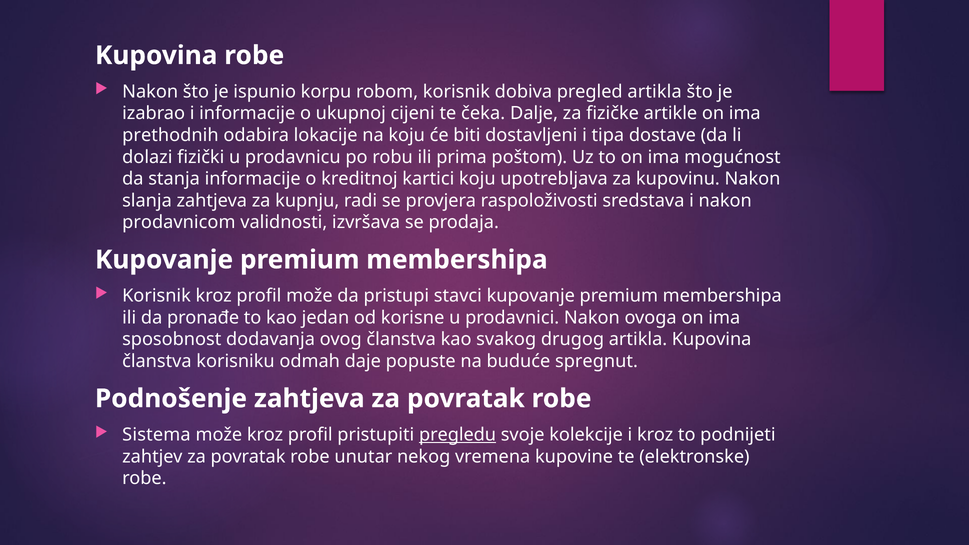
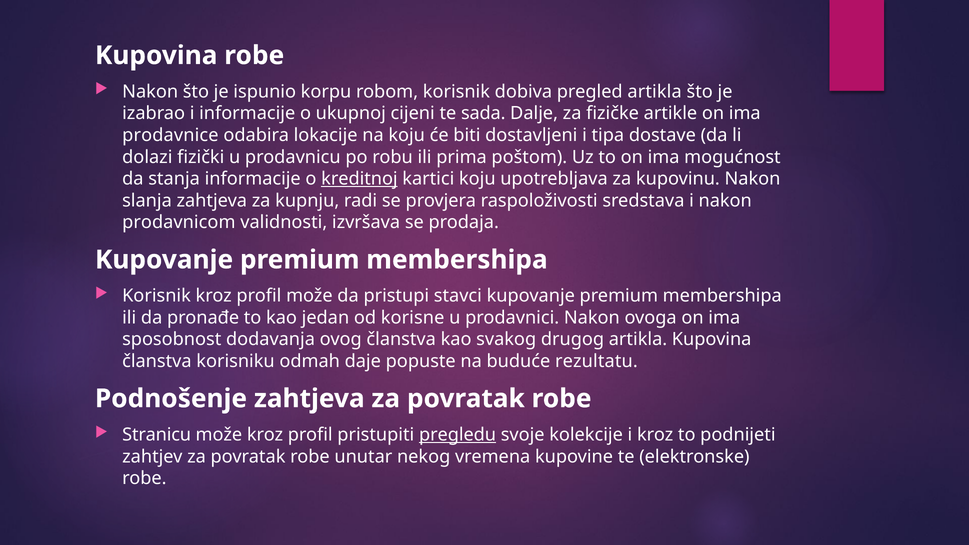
čeka: čeka -> sada
prethodnih: prethodnih -> prodavnice
kreditnoj underline: none -> present
spregnut: spregnut -> rezultatu
Sistema: Sistema -> Stranicu
